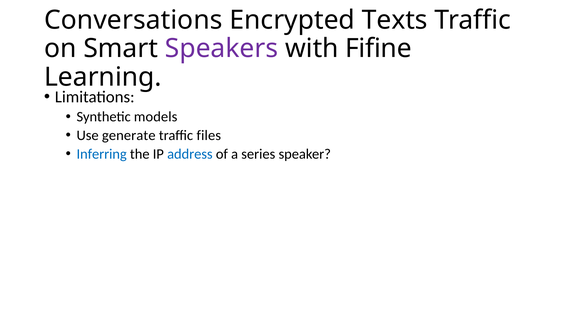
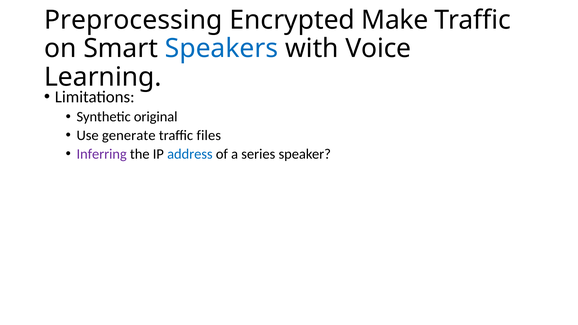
Conversations: Conversations -> Preprocessing
Texts: Texts -> Make
Speakers colour: purple -> blue
Fifine: Fifine -> Voice
models: models -> original
Inferring colour: blue -> purple
